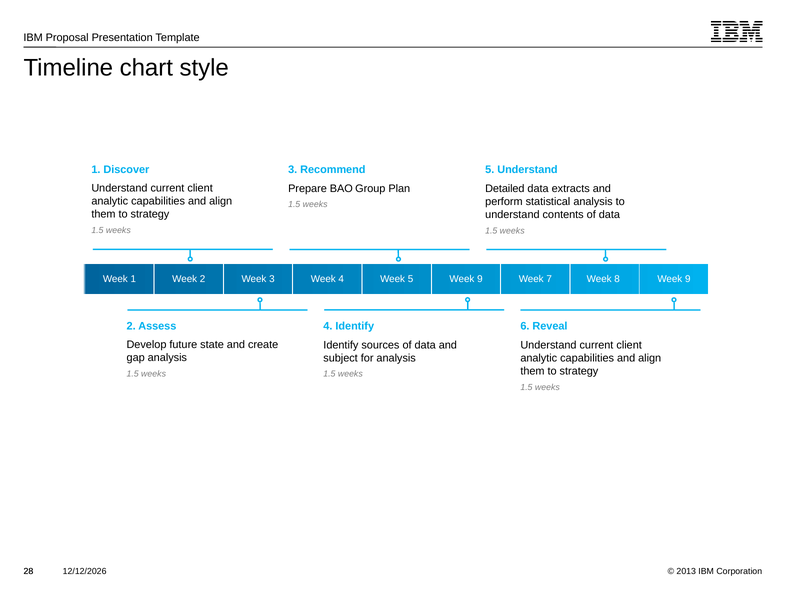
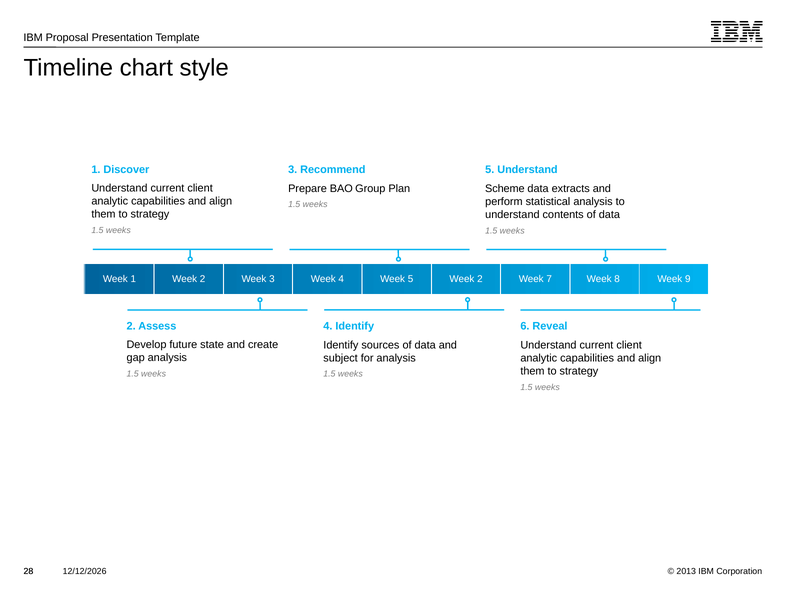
Detailed: Detailed -> Scheme
5 Week 9: 9 -> 2
